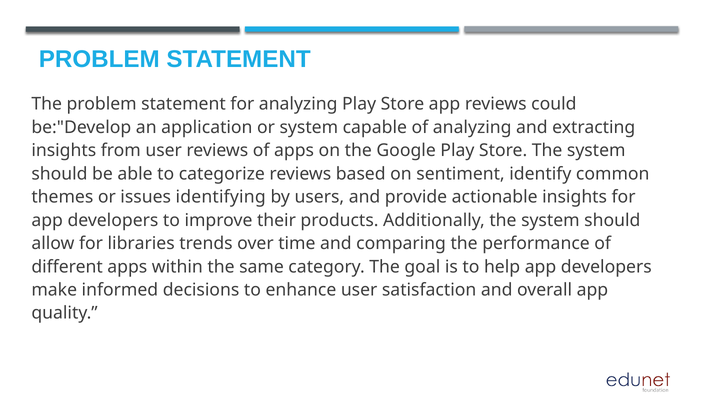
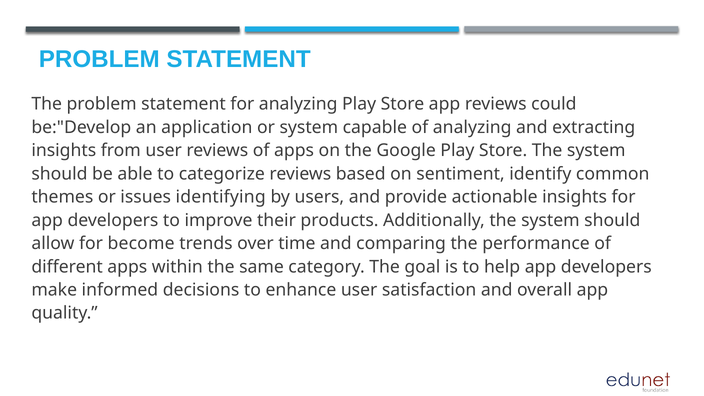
libraries: libraries -> become
